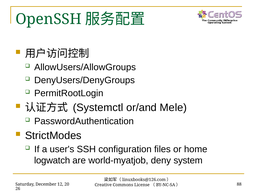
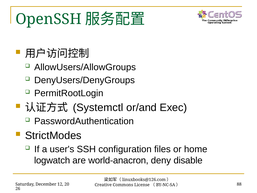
Mele: Mele -> Exec
world-myatjob: world-myatjob -> world-anacron
system: system -> disable
